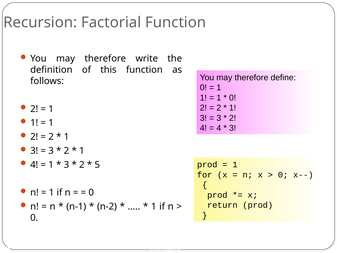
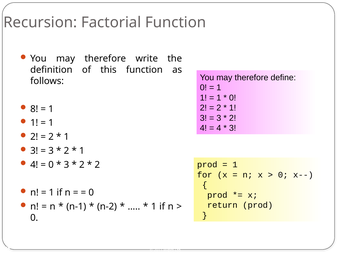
2 at (34, 109): 2 -> 8
1 at (51, 165): 1 -> 0
5 at (97, 165): 5 -> 2
